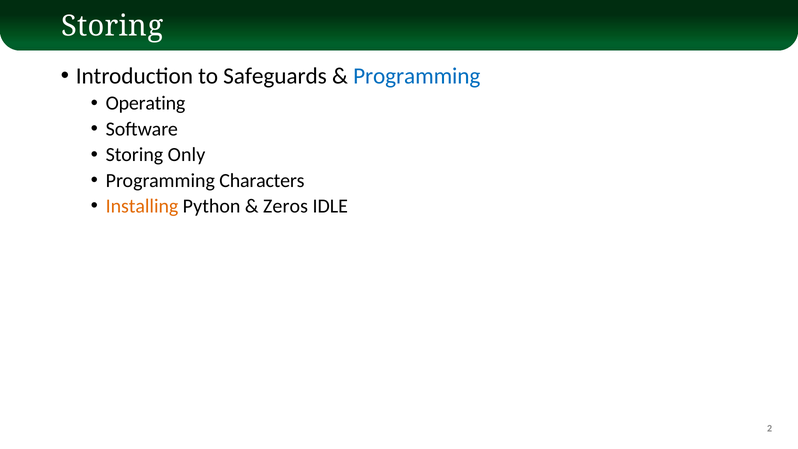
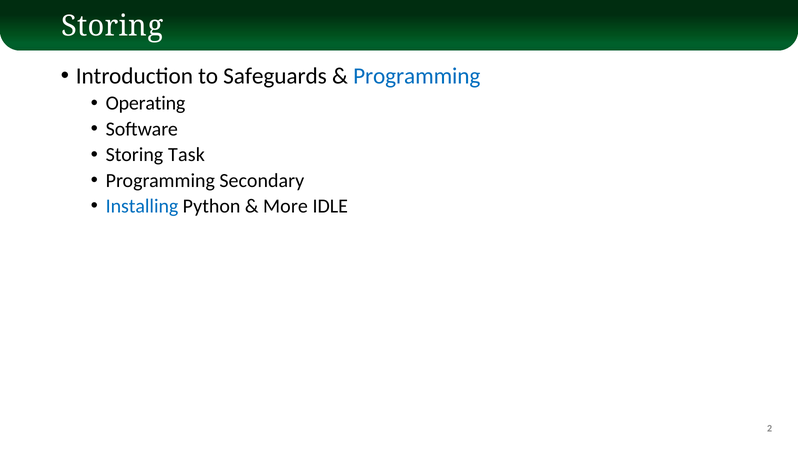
Only: Only -> Task
Characters: Characters -> Secondary
Installing colour: orange -> blue
Zeros: Zeros -> More
